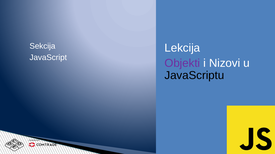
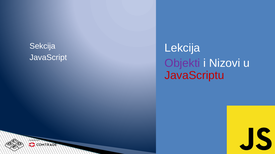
JavaScriptu colour: black -> red
